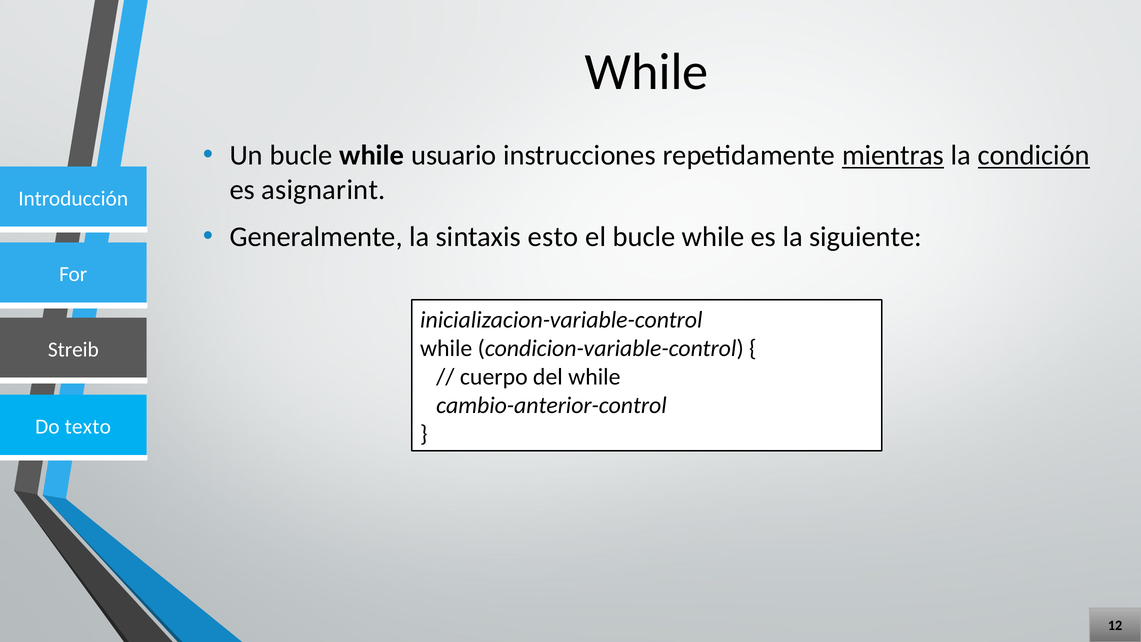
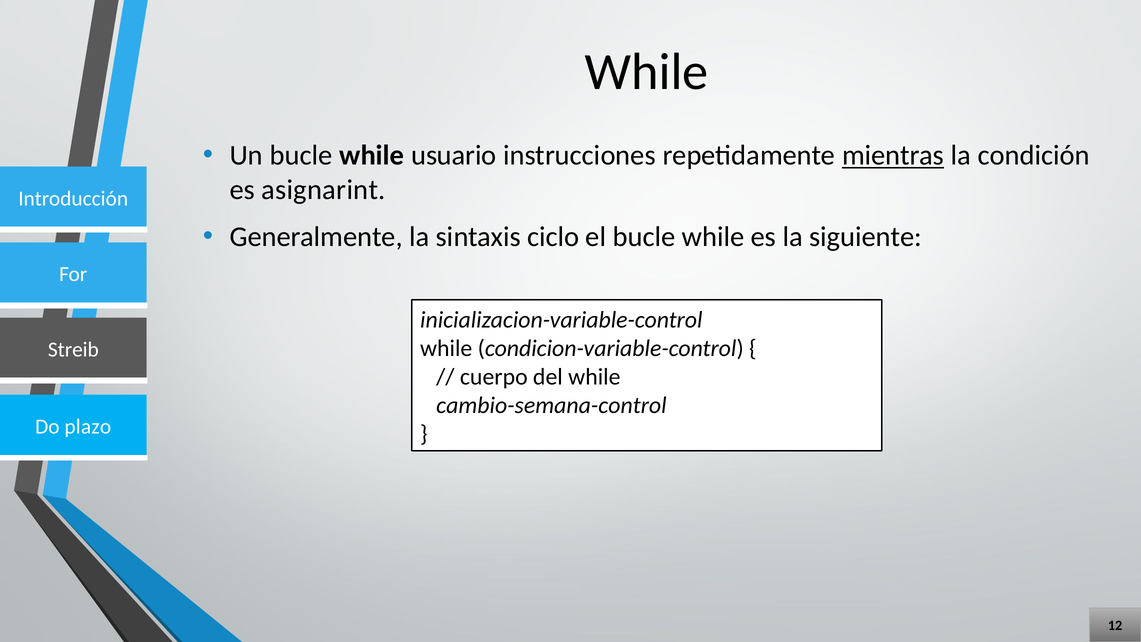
condición underline: present -> none
esto: esto -> ciclo
cambio-anterior-control: cambio-anterior-control -> cambio-semana-control
texto: texto -> plazo
